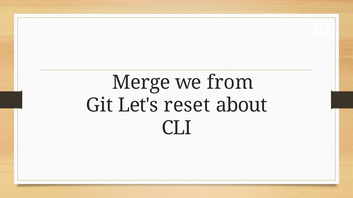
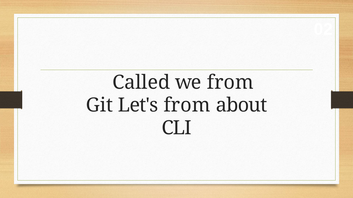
Merge: Merge -> Called
Let's reset: reset -> from
